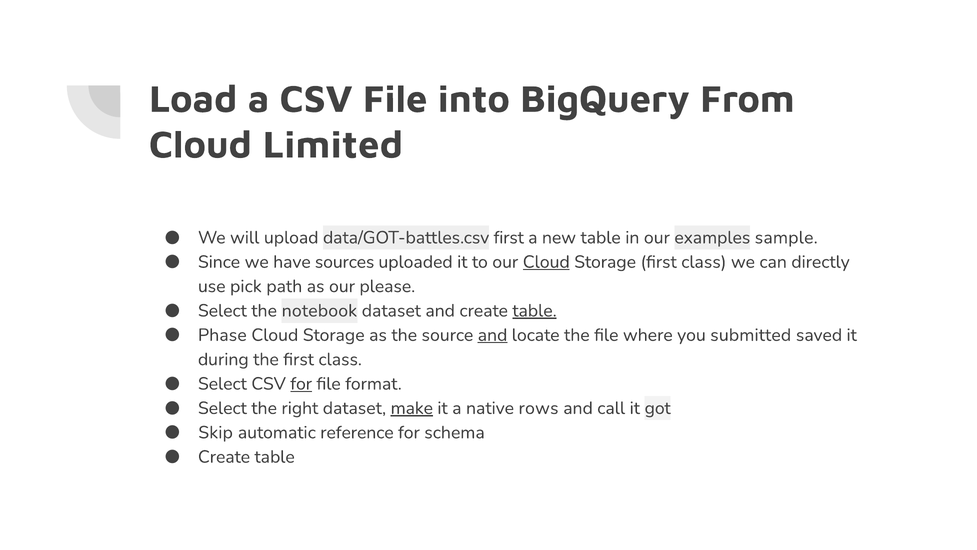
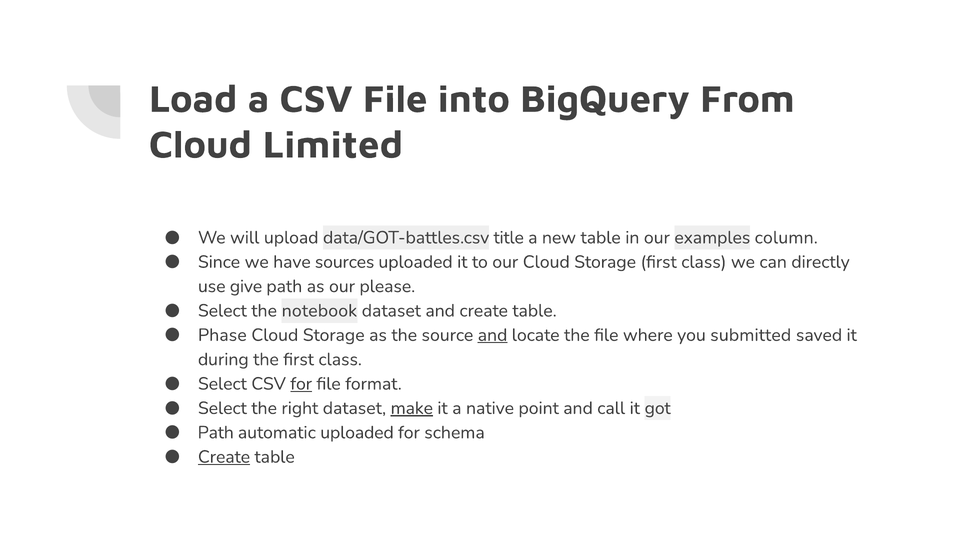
data/GOT-battles.csv first: first -> title
sample: sample -> column
Cloud at (546, 262) underline: present -> none
pick: pick -> give
table at (535, 310) underline: present -> none
rows: rows -> point
Skip at (216, 432): Skip -> Path
automatic reference: reference -> uploaded
Create at (224, 457) underline: none -> present
